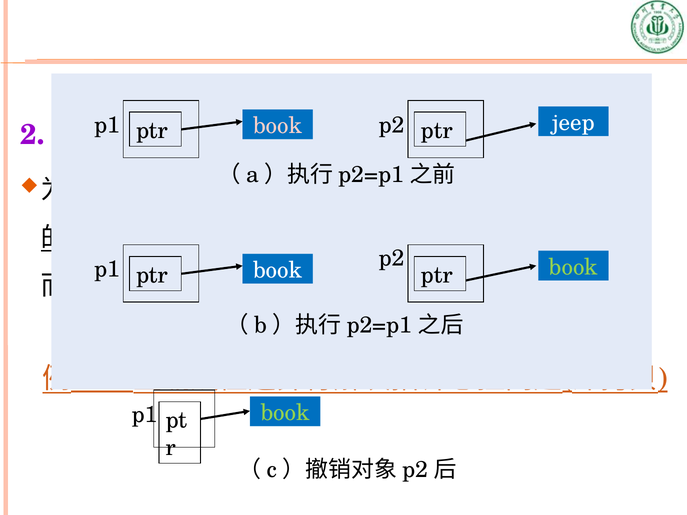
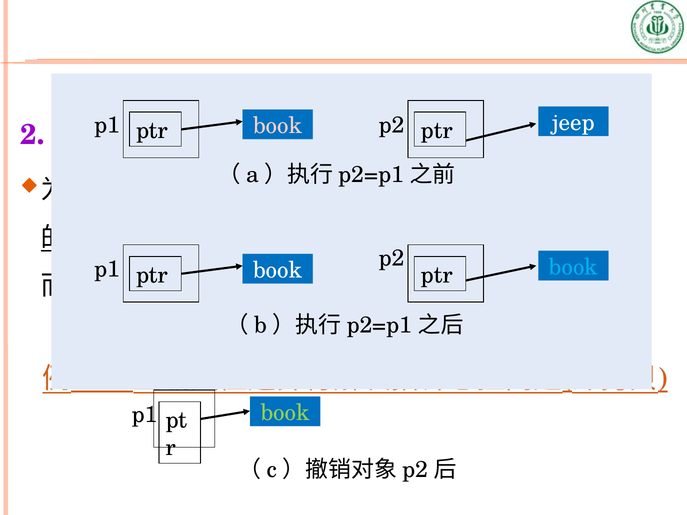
book at (573, 267) colour: light green -> light blue
